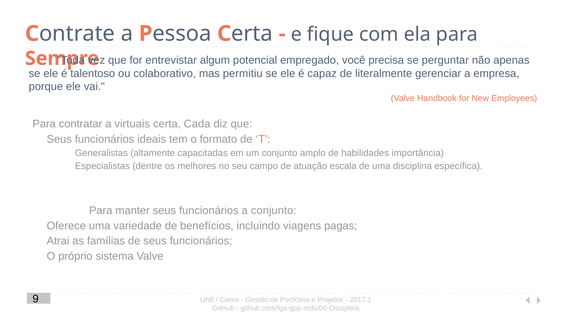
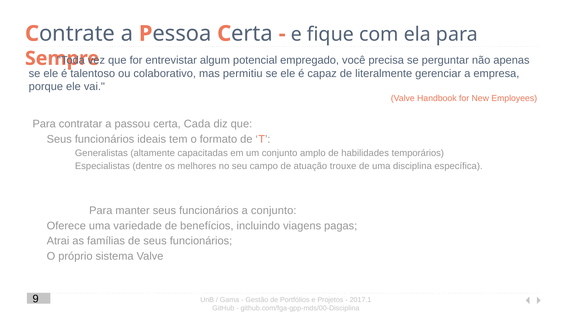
virtuais: virtuais -> passou
importância: importância -> temporários
escala: escala -> trouxe
